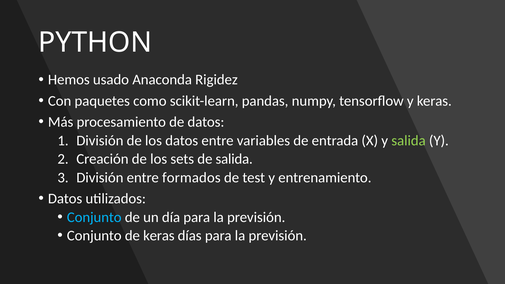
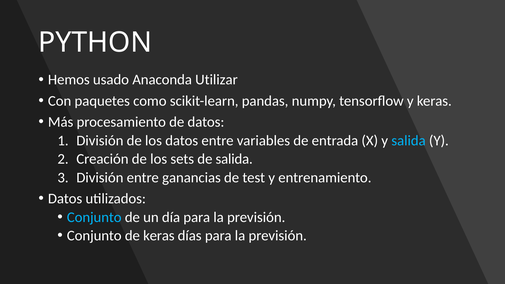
Rigidez: Rigidez -> Utilizar
salida at (409, 141) colour: light green -> light blue
formados: formados -> ganancias
